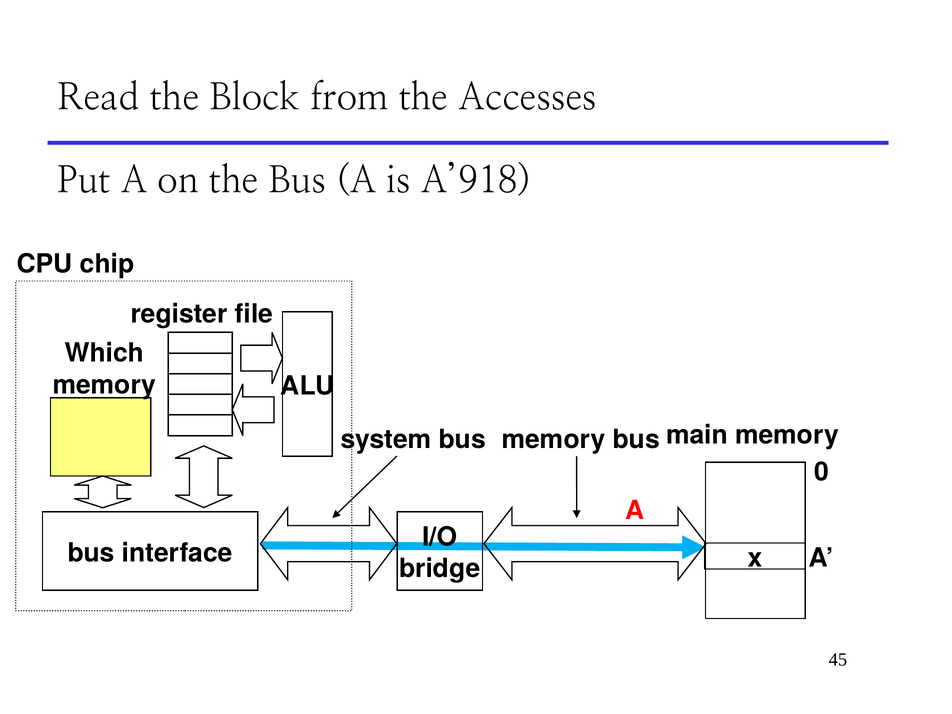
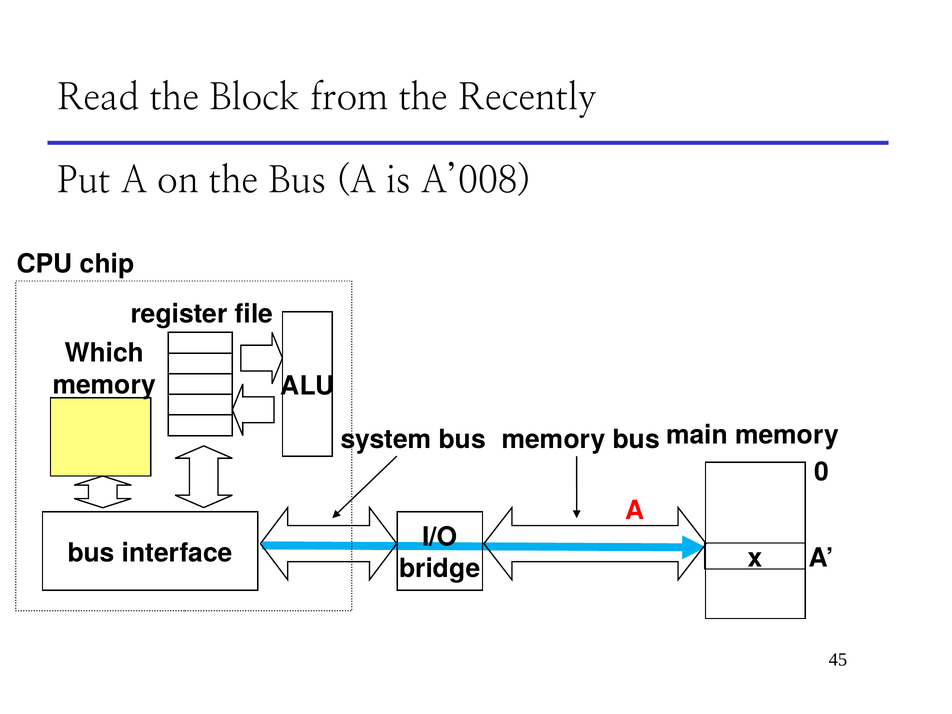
Accesses: Accesses -> Recently
A’918: A’918 -> A’008
